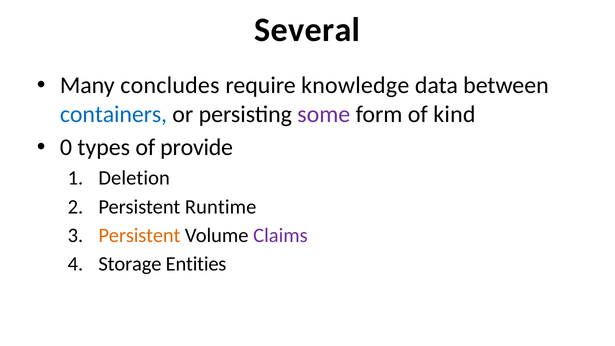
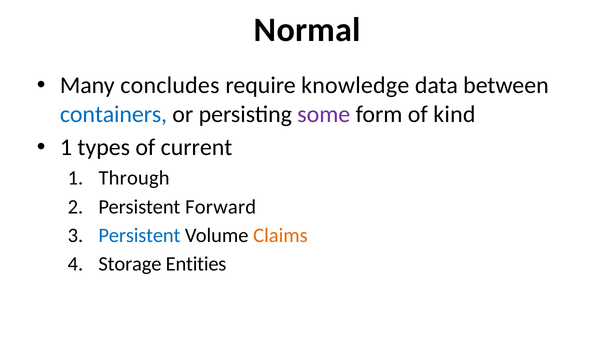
Several: Several -> Normal
0 at (66, 148): 0 -> 1
provide: provide -> current
Deletion: Deletion -> Through
Runtime: Runtime -> Forward
Persistent at (139, 235) colour: orange -> blue
Claims colour: purple -> orange
